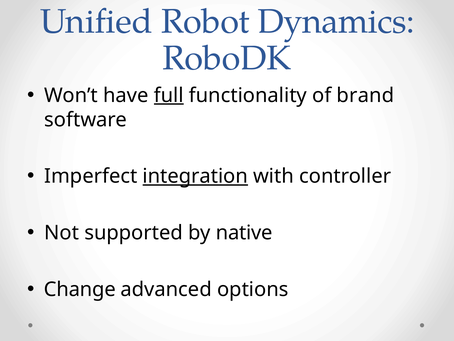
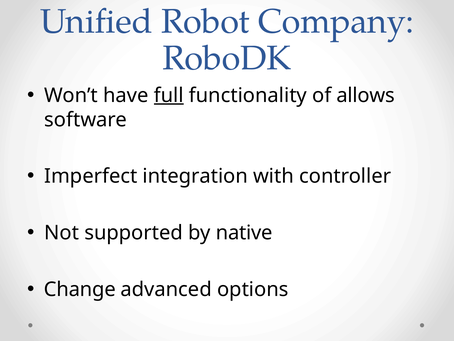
Dynamics: Dynamics -> Company
brand: brand -> allows
integration underline: present -> none
